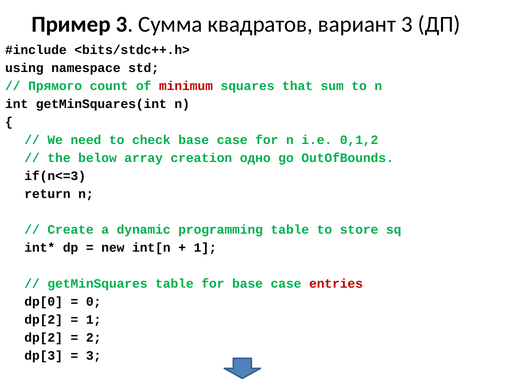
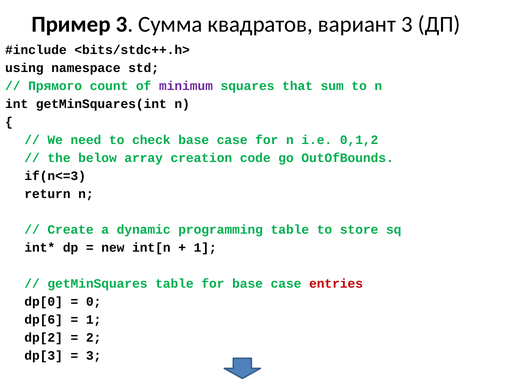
minimum colour: red -> purple
одно: одно -> code
dp[2 at (44, 319): dp[2 -> dp[6
